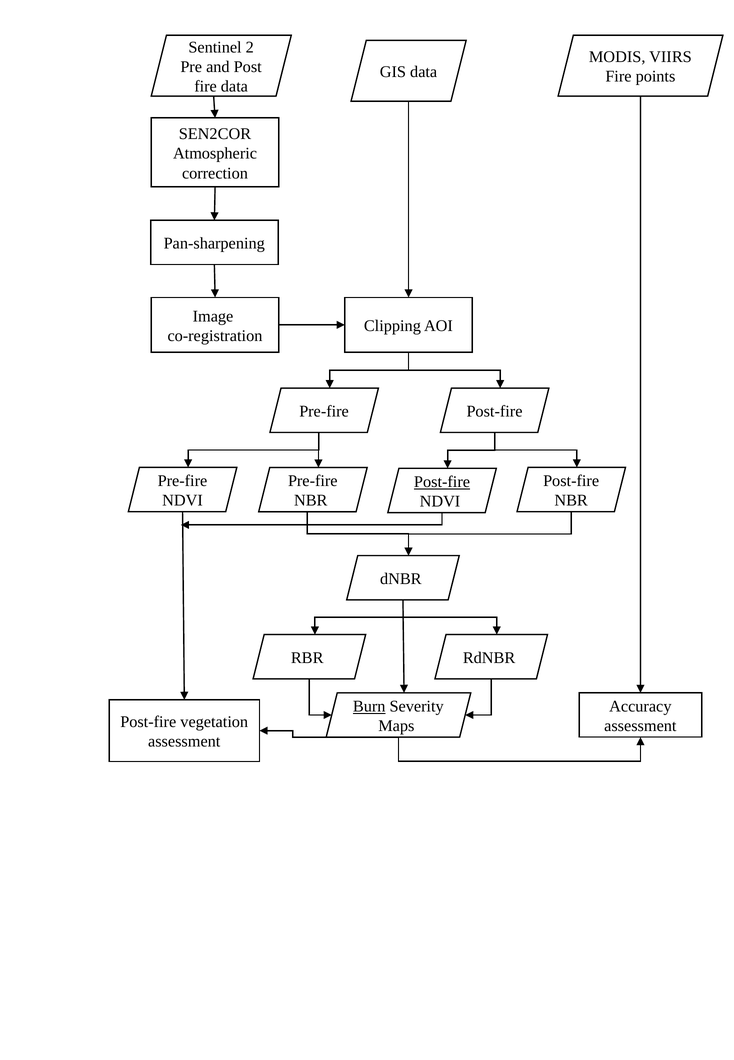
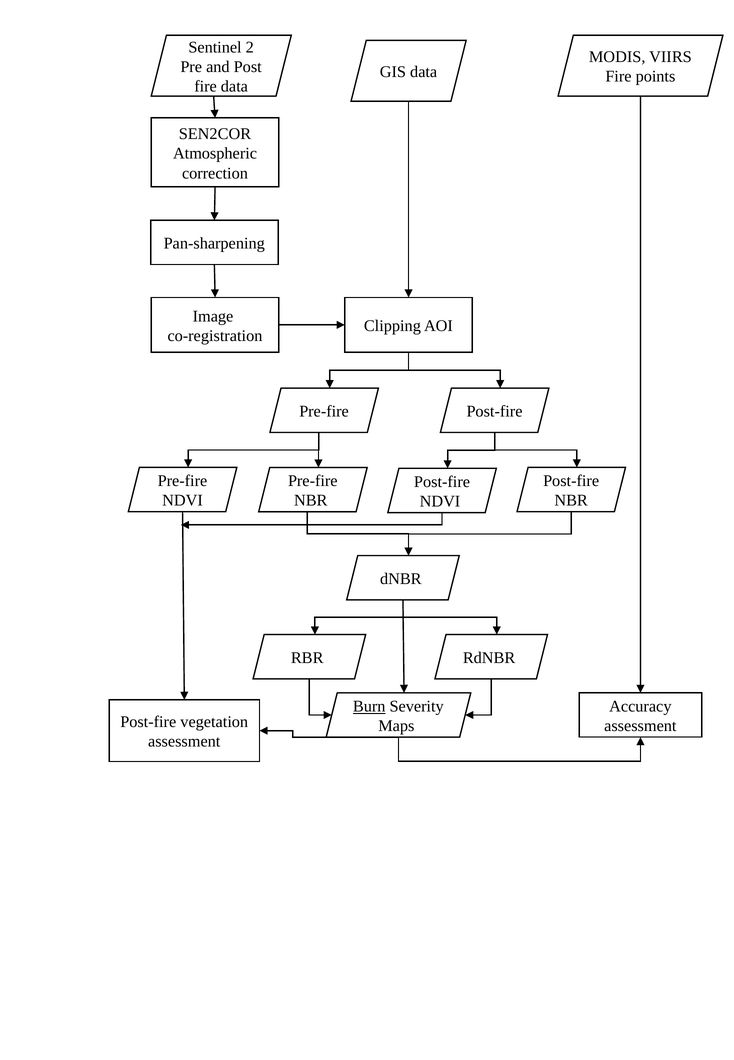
Post-fire at (442, 482) underline: present -> none
